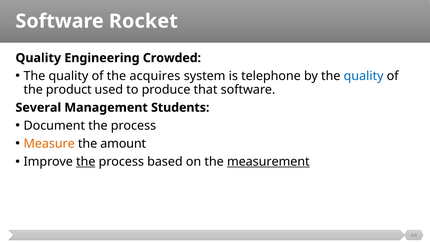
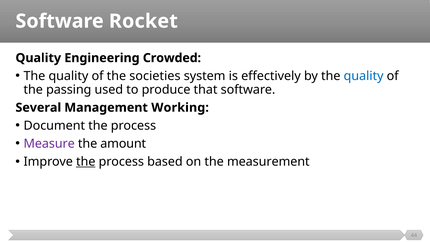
acquires: acquires -> societies
telephone: telephone -> effectively
product: product -> passing
Students: Students -> Working
Measure colour: orange -> purple
measurement underline: present -> none
